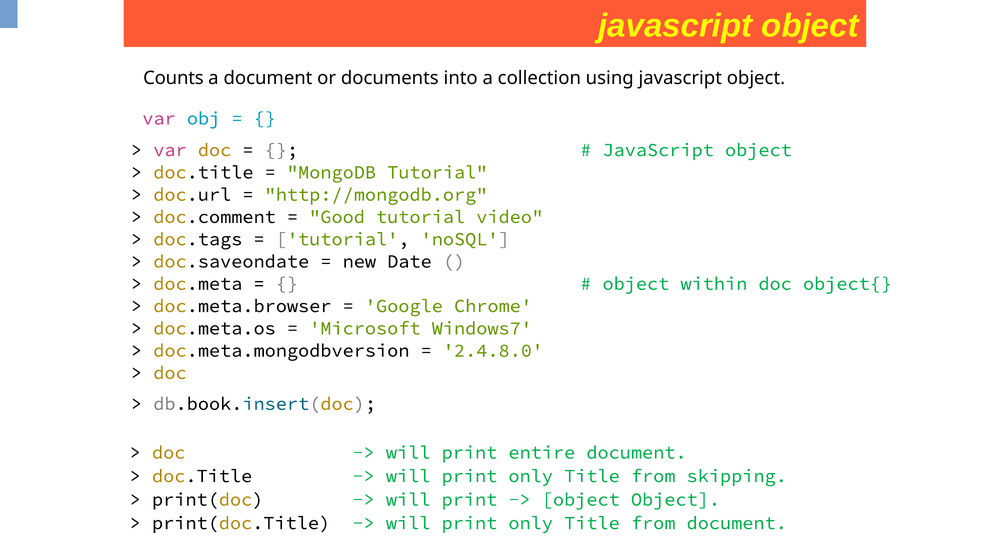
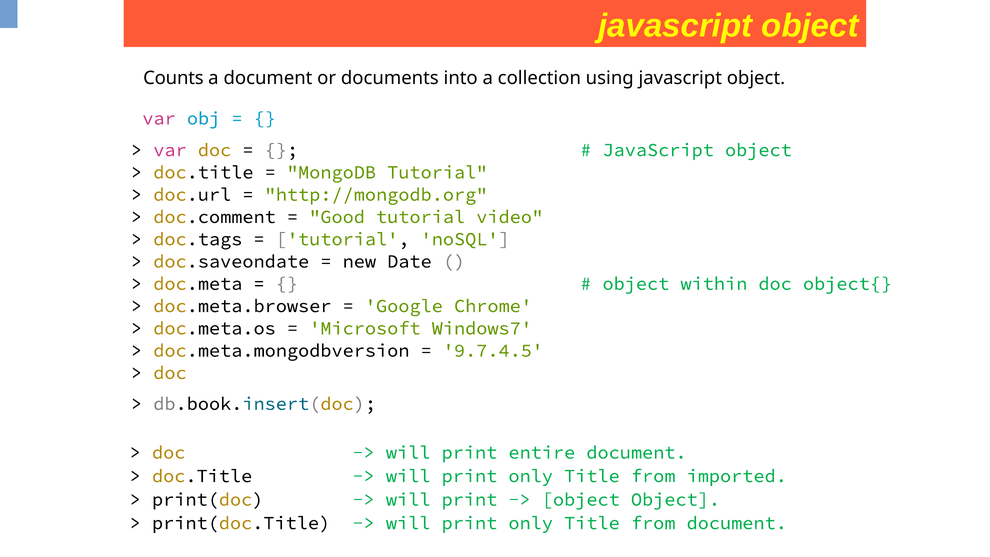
2.4.8.0: 2.4.8.0 -> 9.7.4.5
skipping: skipping -> imported
